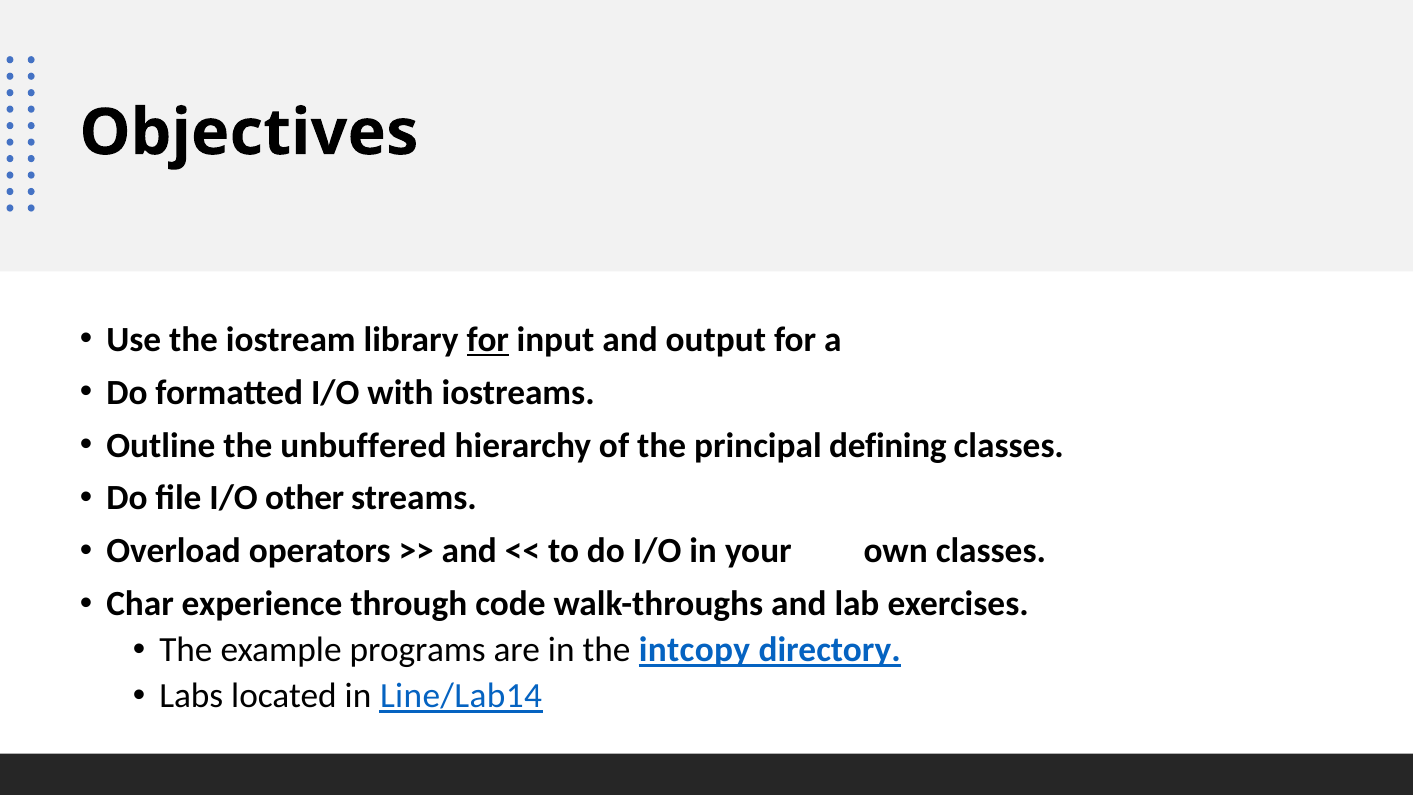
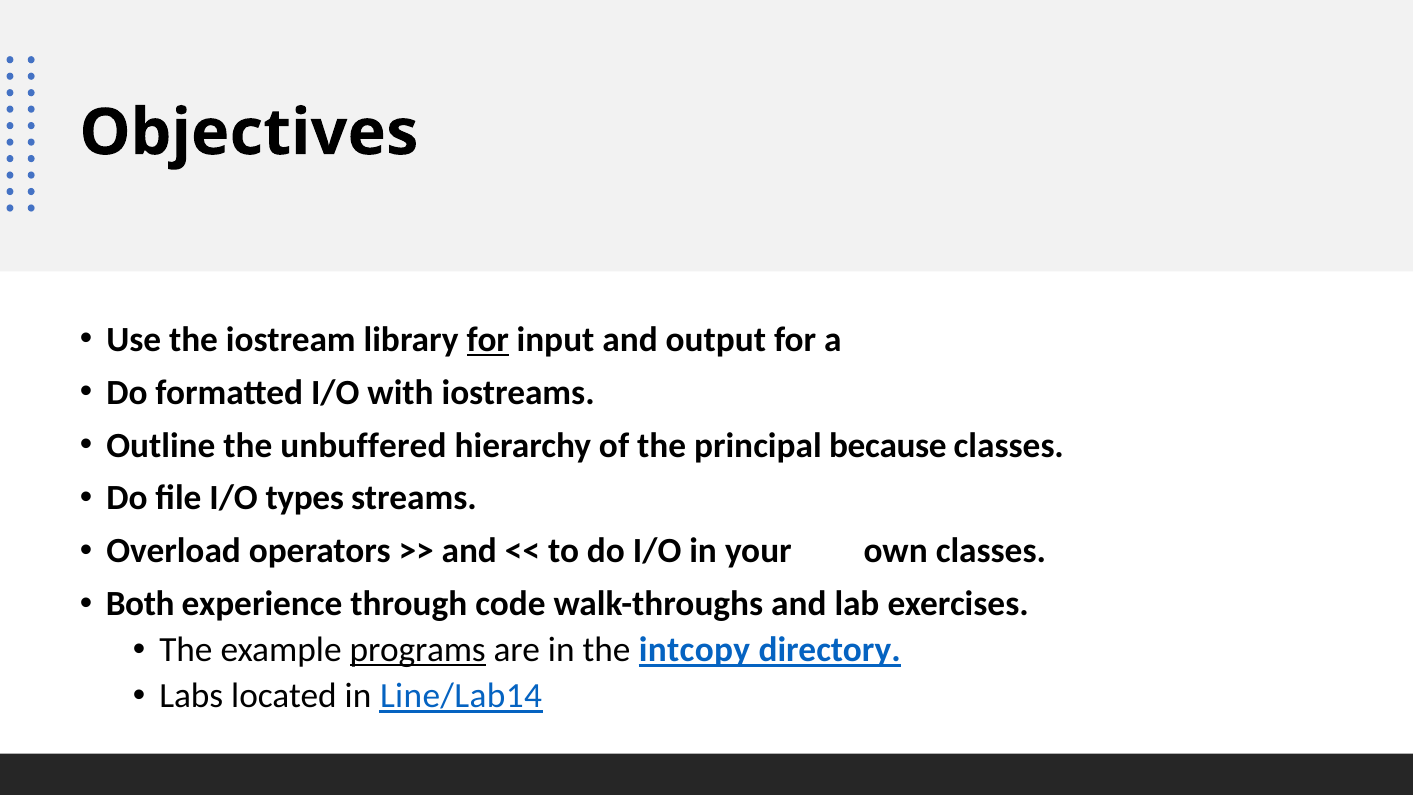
defining: defining -> because
other: other -> types
Char: Char -> Both
programs underline: none -> present
